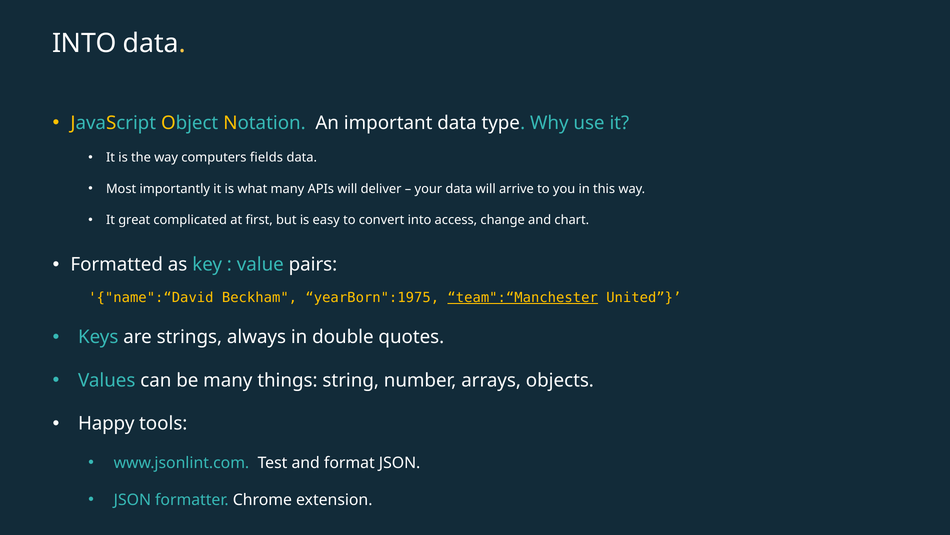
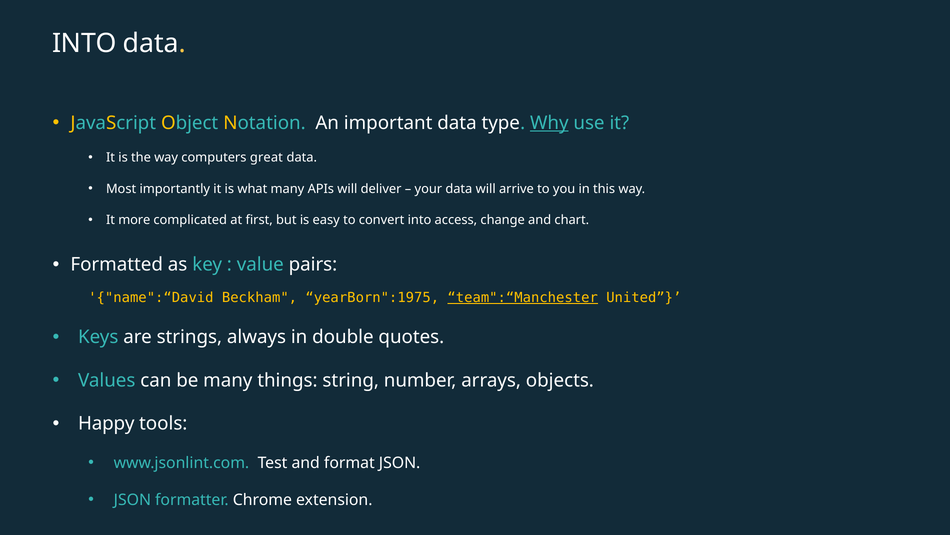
Why underline: none -> present
fields: fields -> great
great: great -> more
